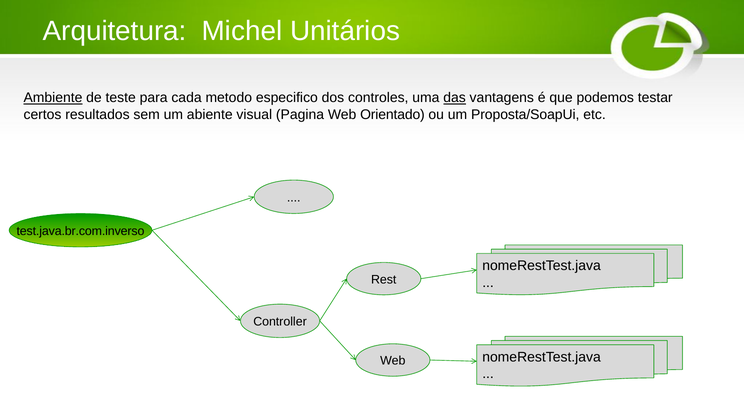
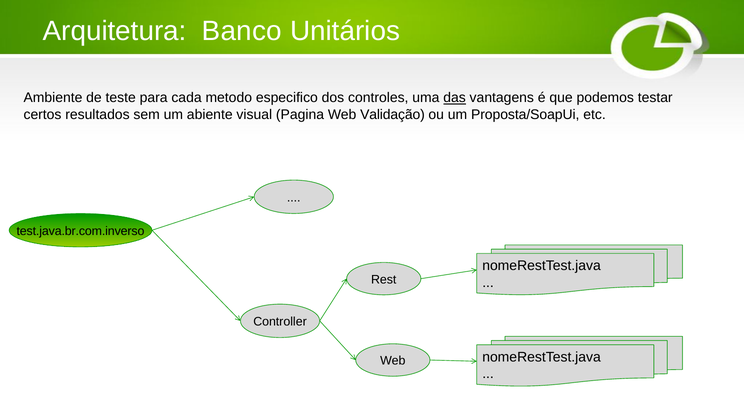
Michel: Michel -> Banco
Ambiente underline: present -> none
Orientado: Orientado -> Validação
